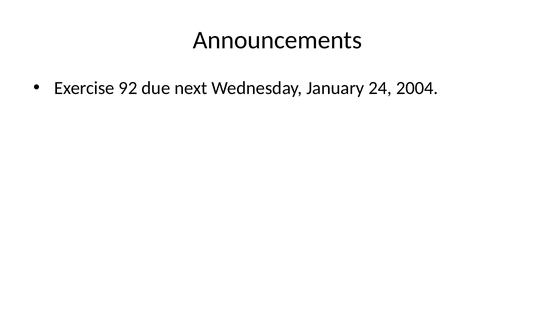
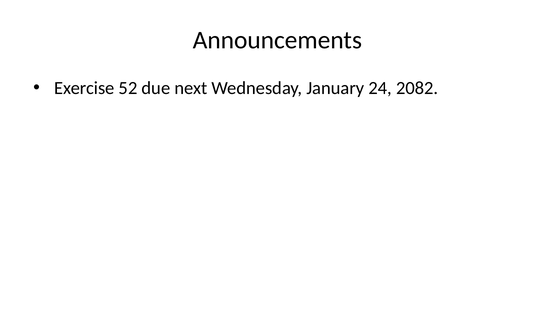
92: 92 -> 52
2004: 2004 -> 2082
